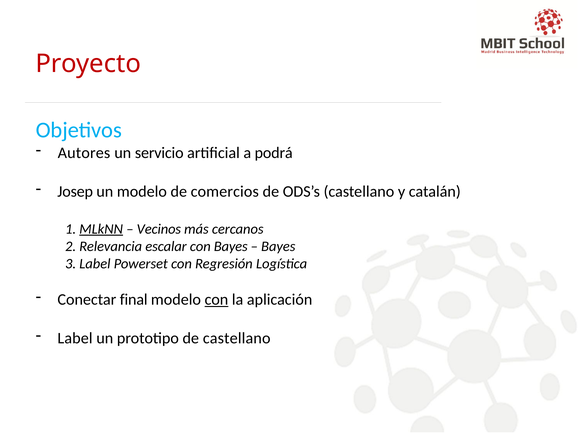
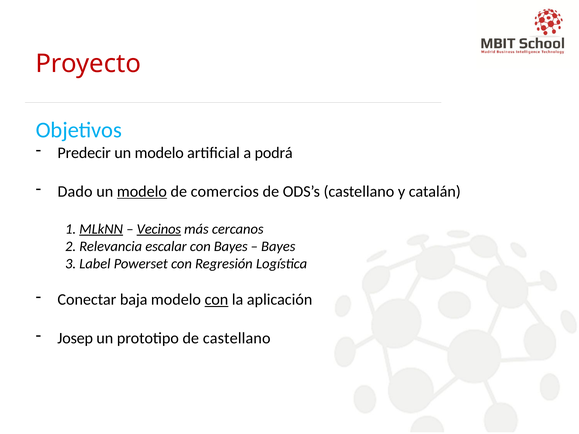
Autores: Autores -> Predecir
servicio at (159, 153): servicio -> modelo
Josep: Josep -> Dado
modelo at (142, 192) underline: none -> present
Vecinos underline: none -> present
final: final -> baja
Label at (75, 338): Label -> Josep
